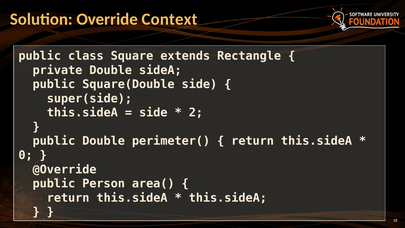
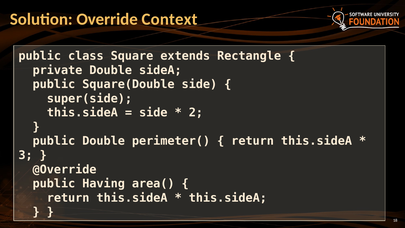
0: 0 -> 3
Person: Person -> Having
